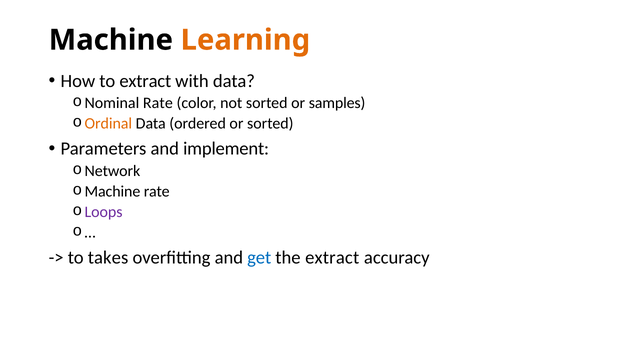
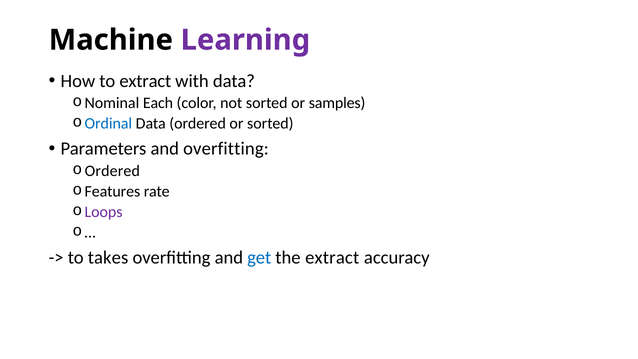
Learning colour: orange -> purple
Nominal Rate: Rate -> Each
Ordinal colour: orange -> blue
and implement: implement -> overfitting
Network at (112, 171): Network -> Ordered
Machine at (112, 191): Machine -> Features
